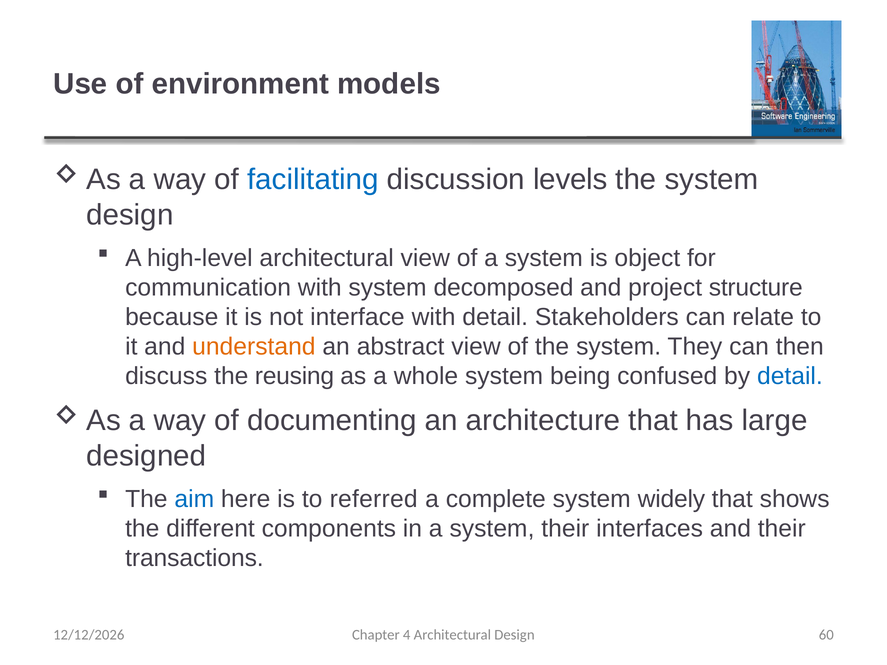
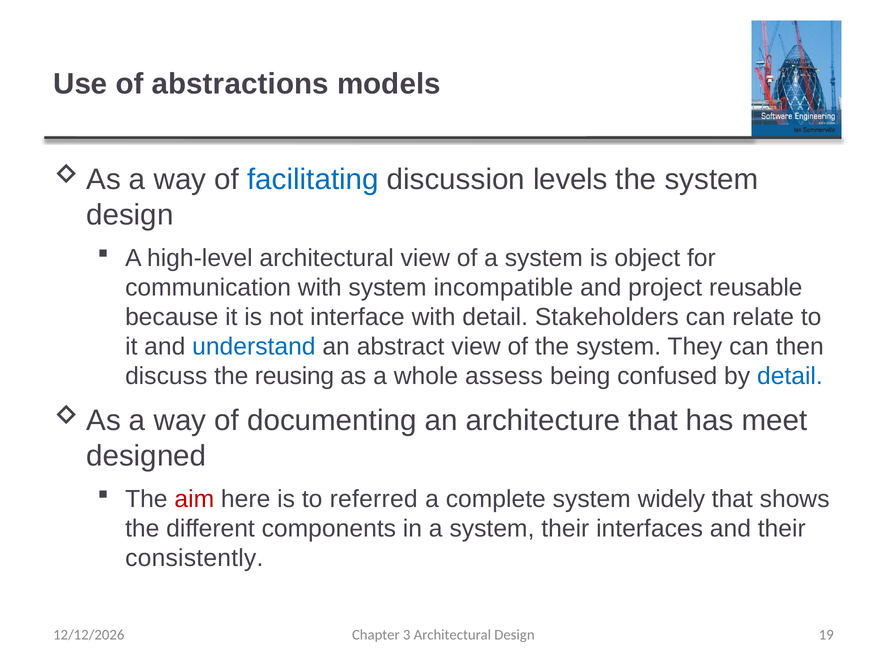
environment: environment -> abstractions
decomposed: decomposed -> incompatible
structure: structure -> reusable
understand colour: orange -> blue
whole system: system -> assess
large: large -> meet
aim colour: blue -> red
transactions: transactions -> consistently
4: 4 -> 3
60: 60 -> 19
